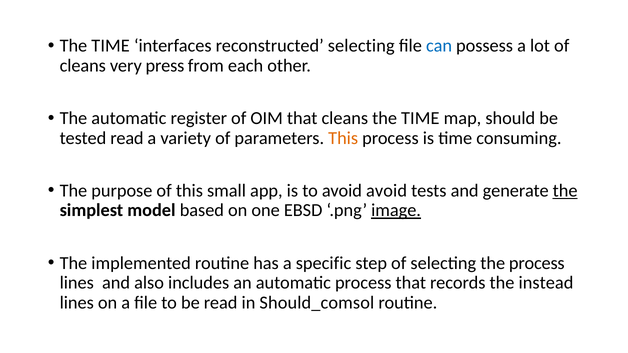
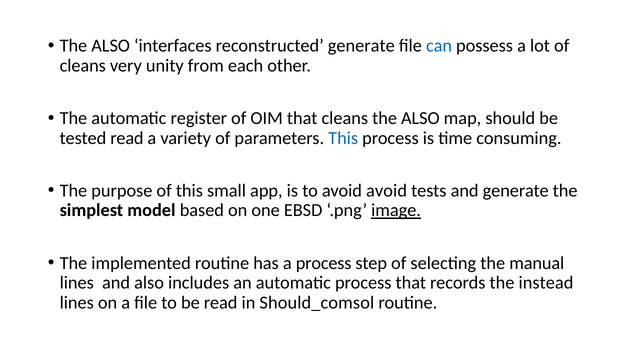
TIME at (111, 46): TIME -> ALSO
reconstructed selecting: selecting -> generate
press: press -> unity
cleans the TIME: TIME -> ALSO
This at (343, 138) colour: orange -> blue
the at (565, 191) underline: present -> none
a specific: specific -> process
the process: process -> manual
